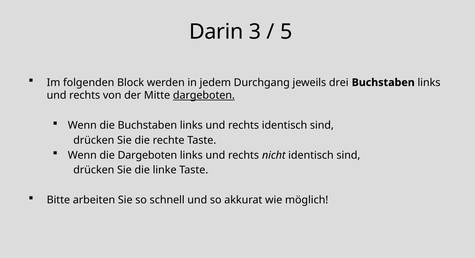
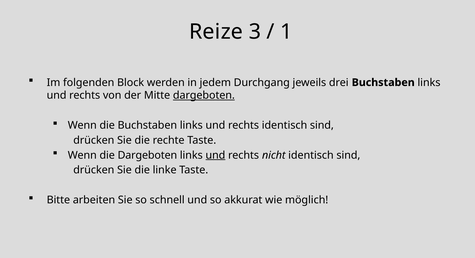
Darin: Darin -> Reize
5: 5 -> 1
und at (215, 155) underline: none -> present
